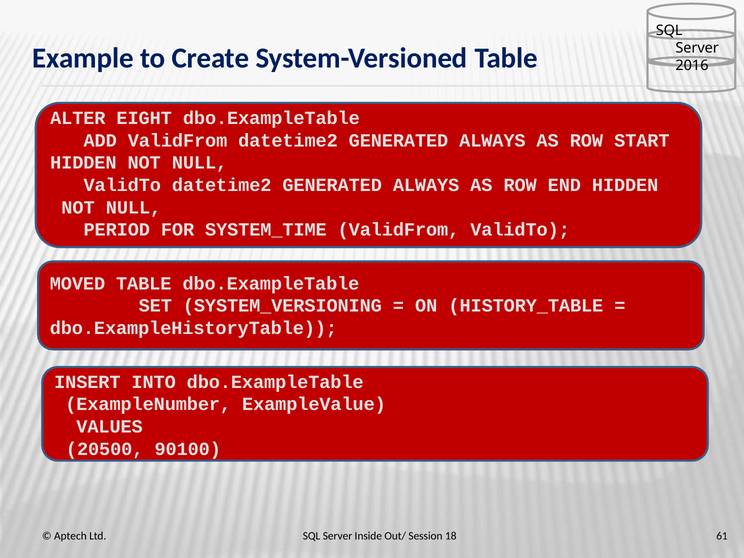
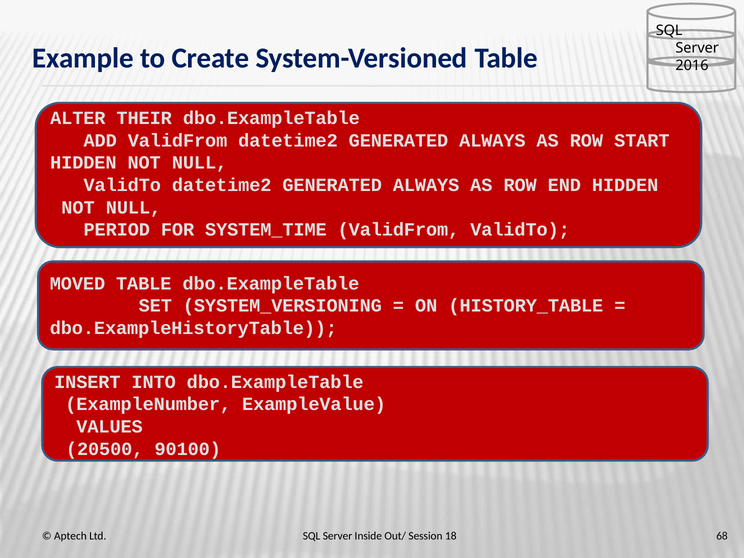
EIGHT: EIGHT -> THEIR
61: 61 -> 68
